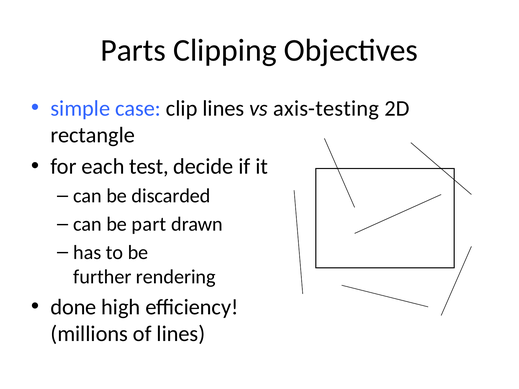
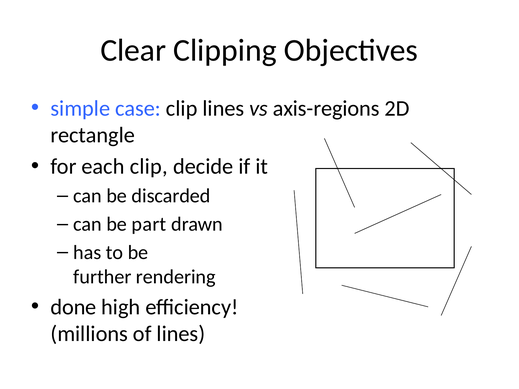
Parts: Parts -> Clear
axis-testing: axis-testing -> axis-regions
each test: test -> clip
